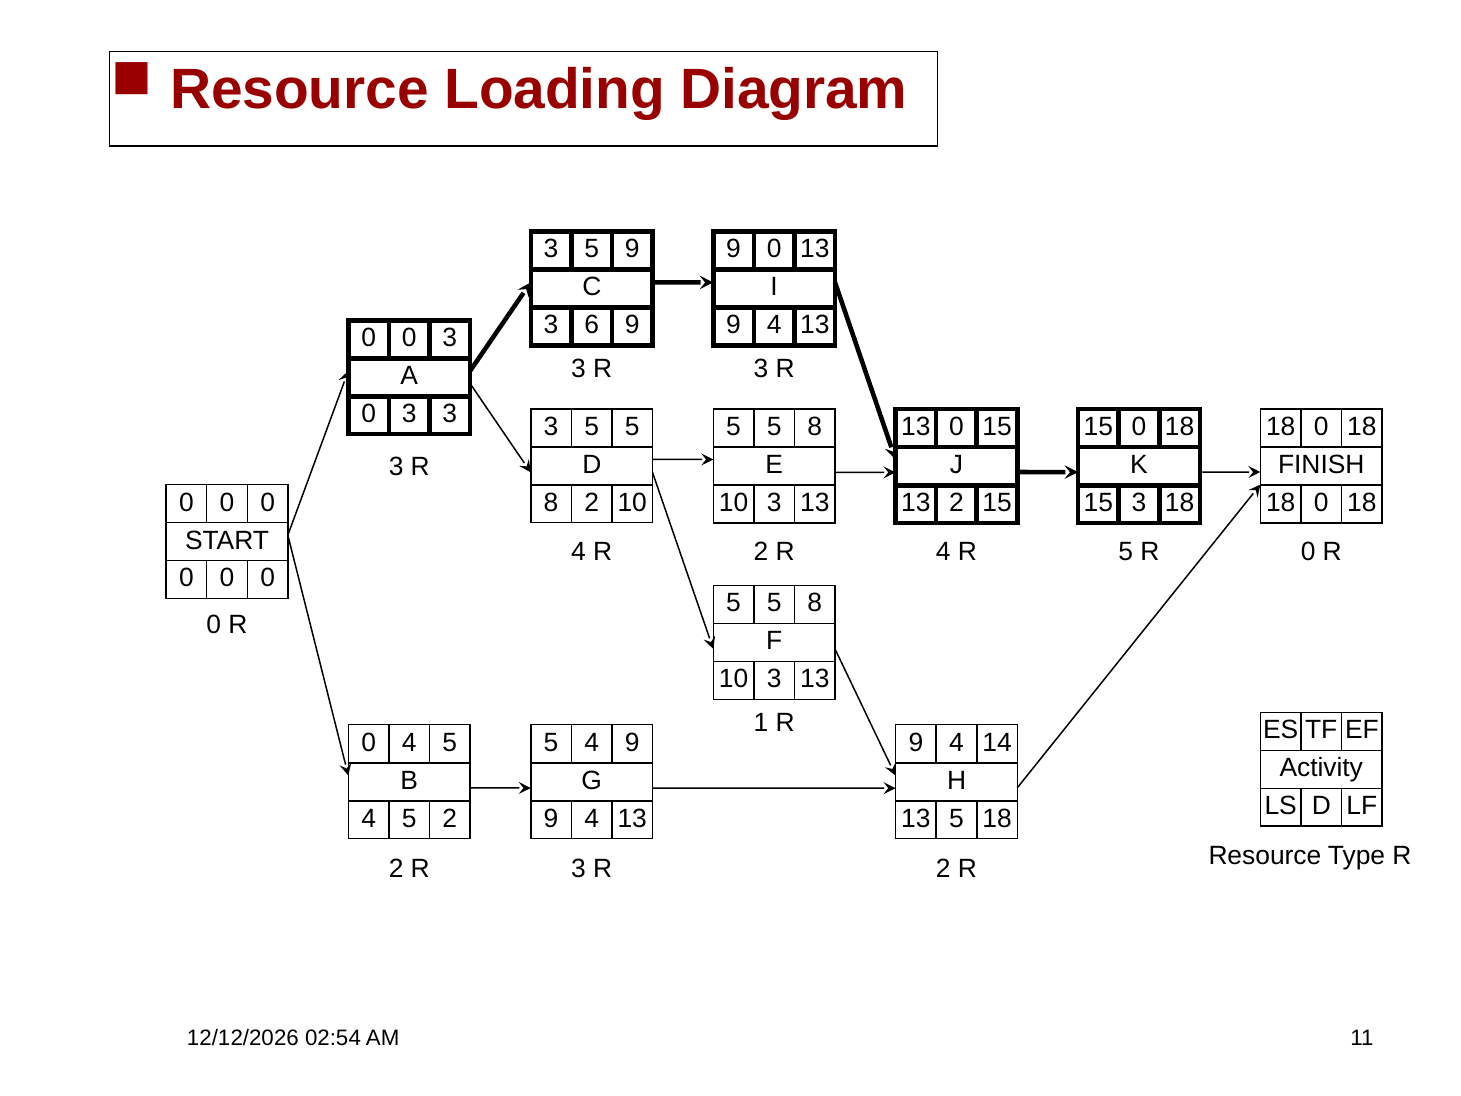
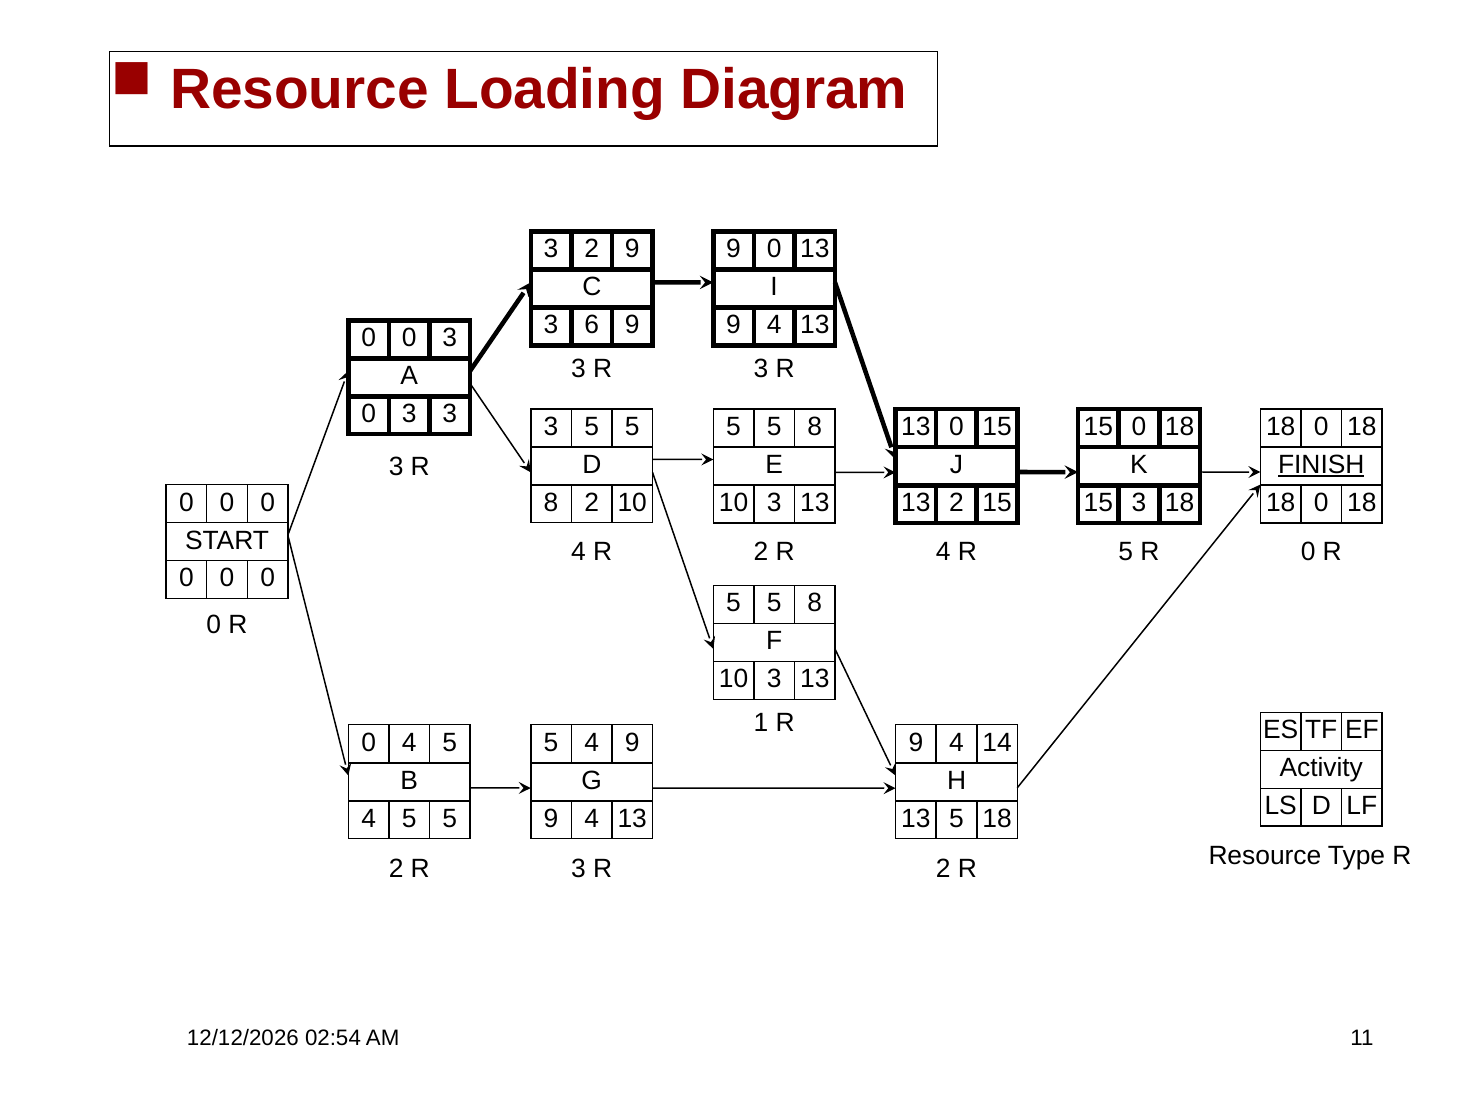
5 at (592, 249): 5 -> 2
FINISH underline: none -> present
4 5 2: 2 -> 5
